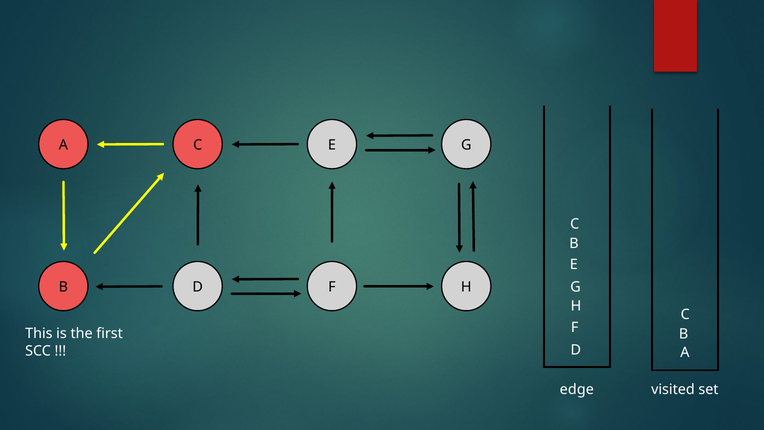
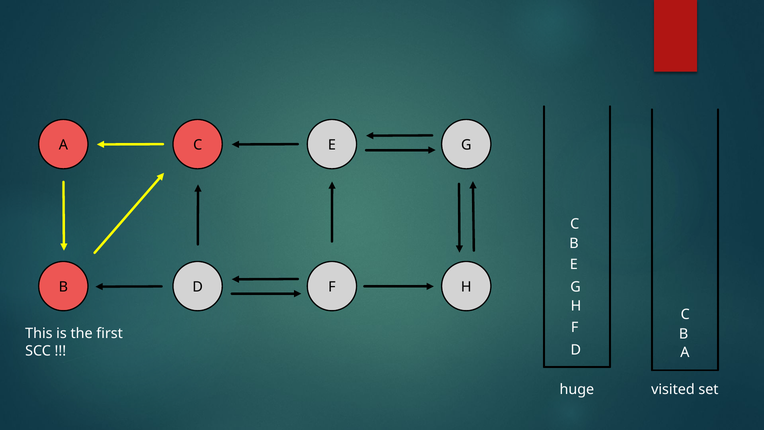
edge: edge -> huge
